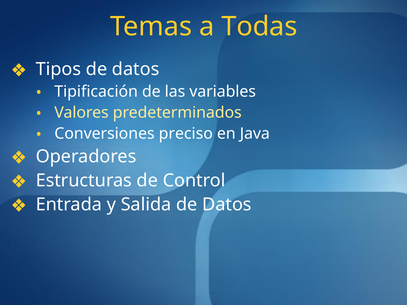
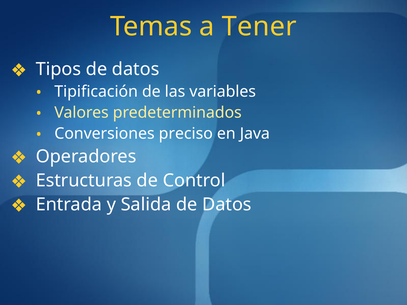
Todas: Todas -> Tener
